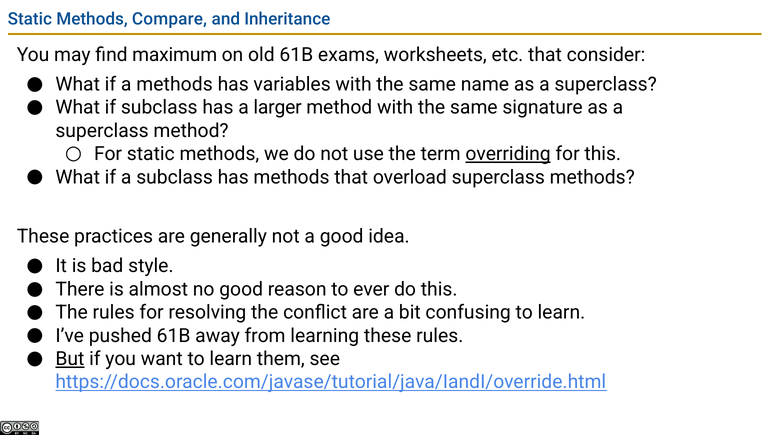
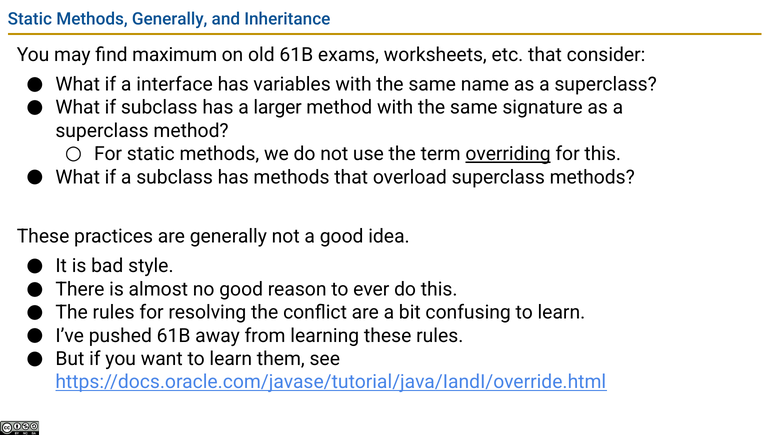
Methods Compare: Compare -> Generally
a methods: methods -> interface
But underline: present -> none
